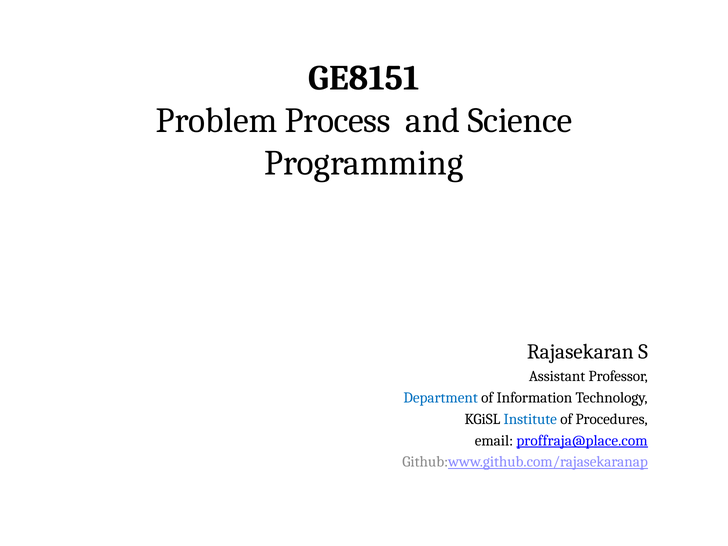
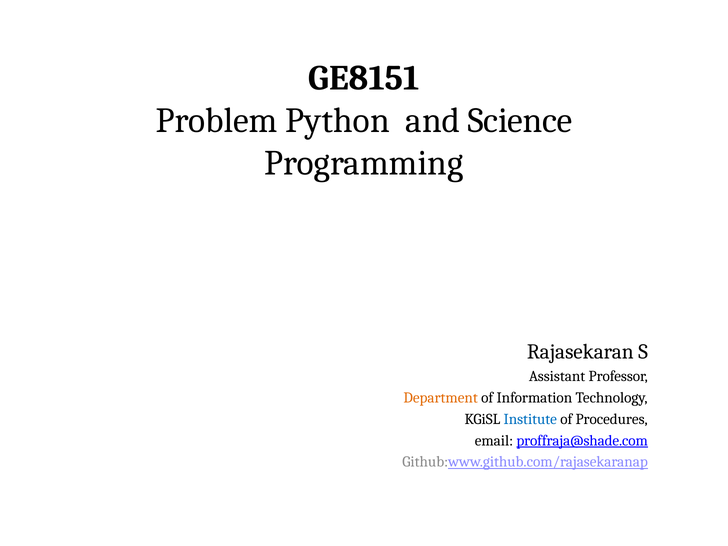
Process: Process -> Python
Department colour: blue -> orange
proffraja@place.com: proffraja@place.com -> proffraja@shade.com
